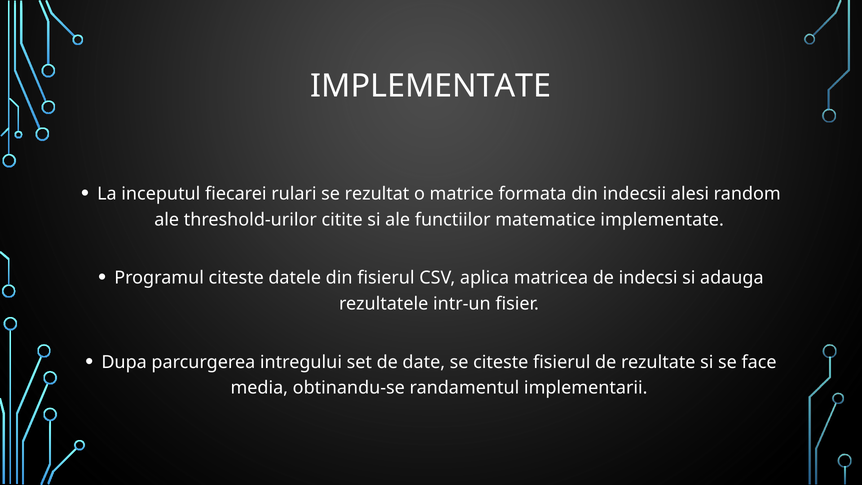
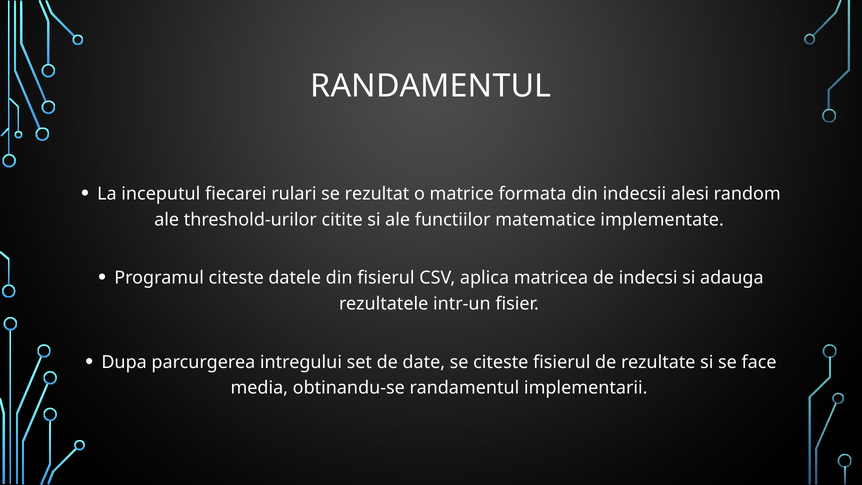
IMPLEMENTATE at (431, 86): IMPLEMENTATE -> RANDAMENTUL
